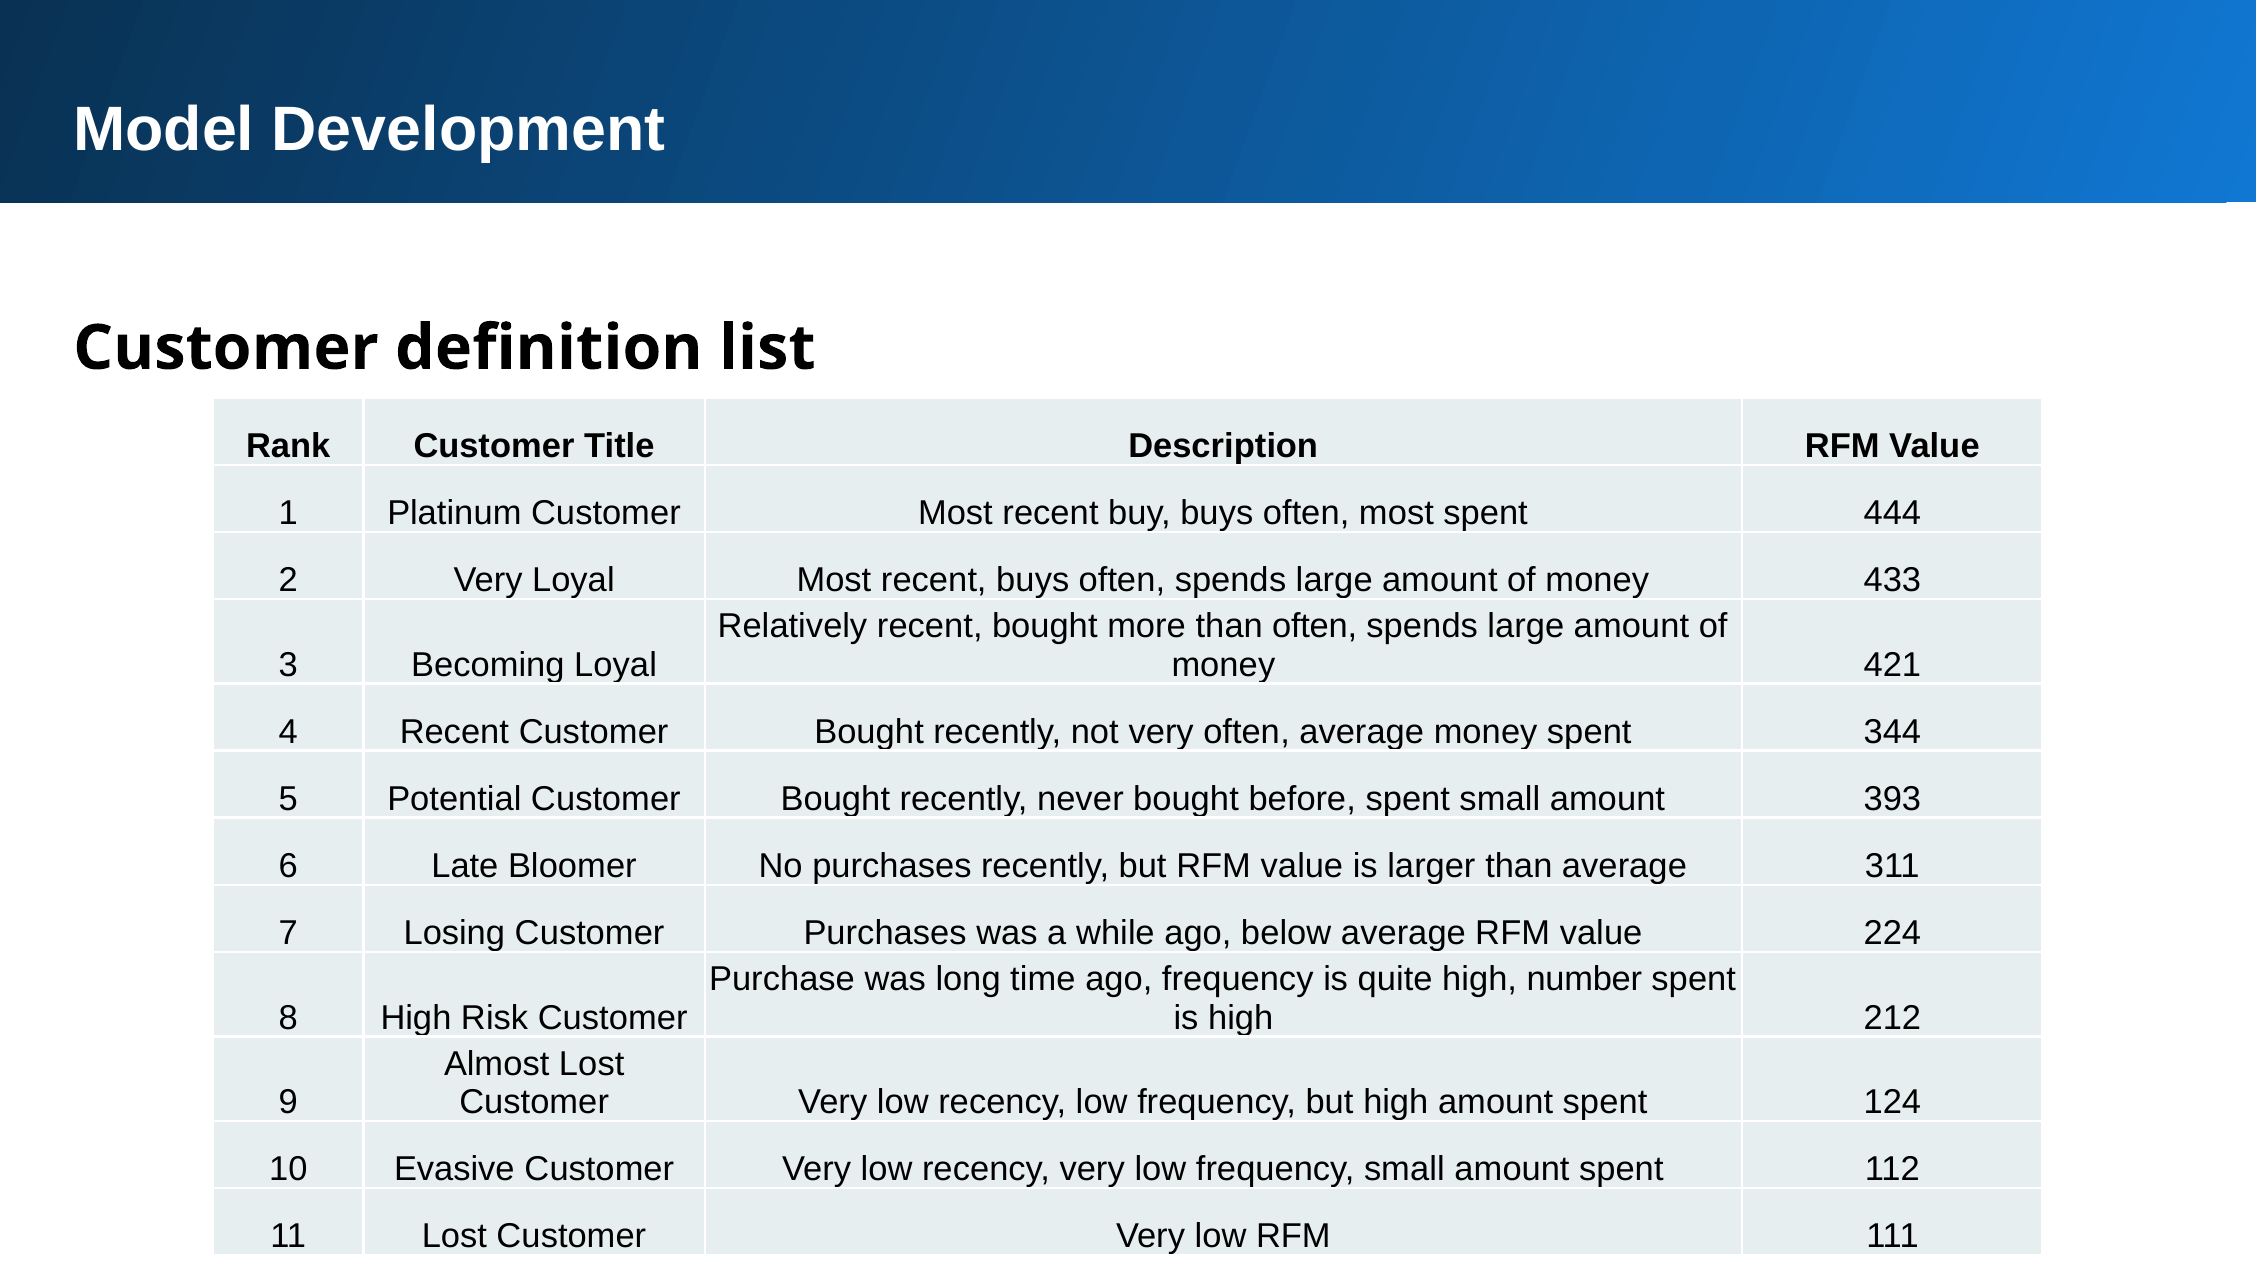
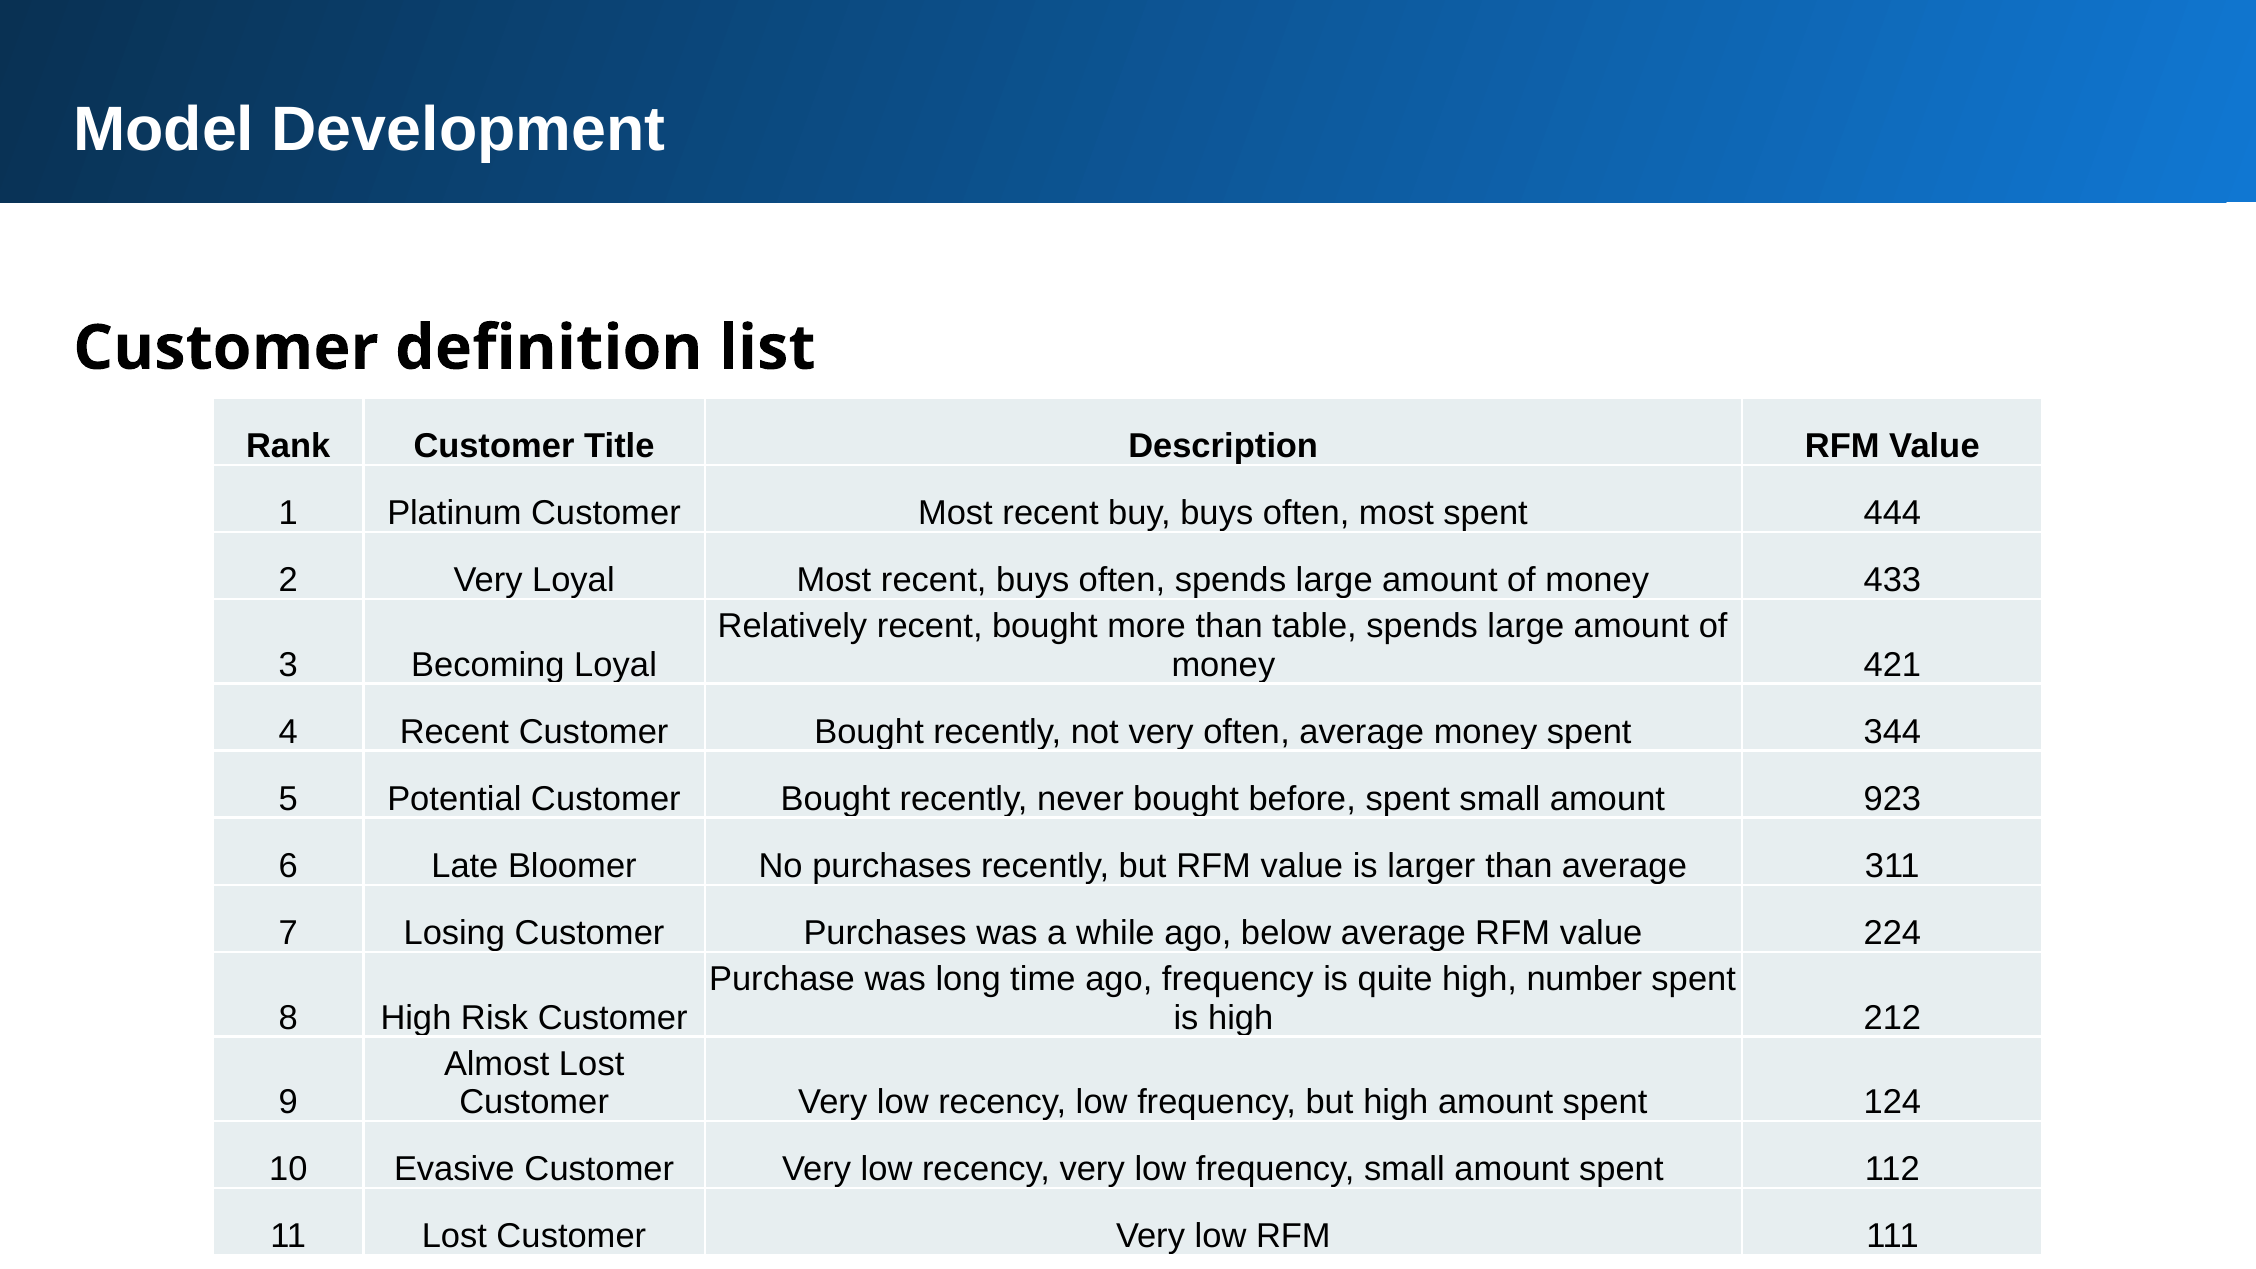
than often: often -> table
393: 393 -> 923
